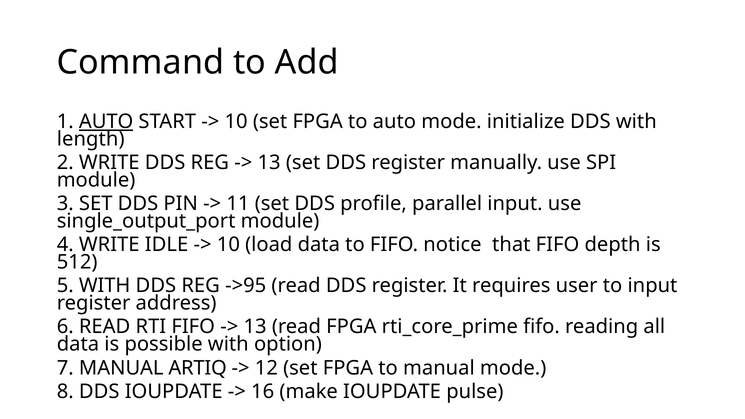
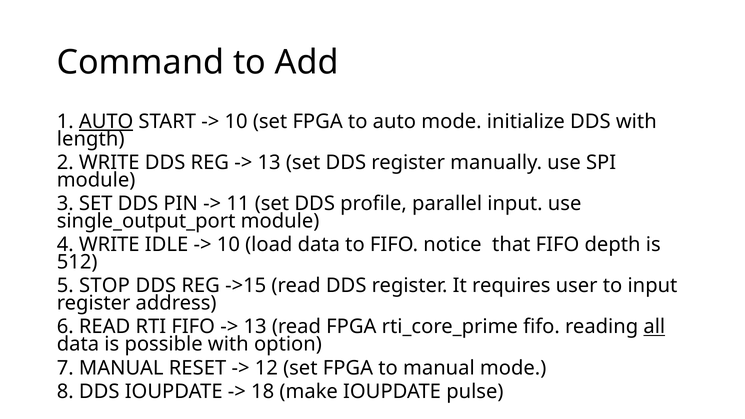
5 WITH: WITH -> STOP
->95: ->95 -> ->15
all underline: none -> present
ARTIQ: ARTIQ -> RESET
16: 16 -> 18
